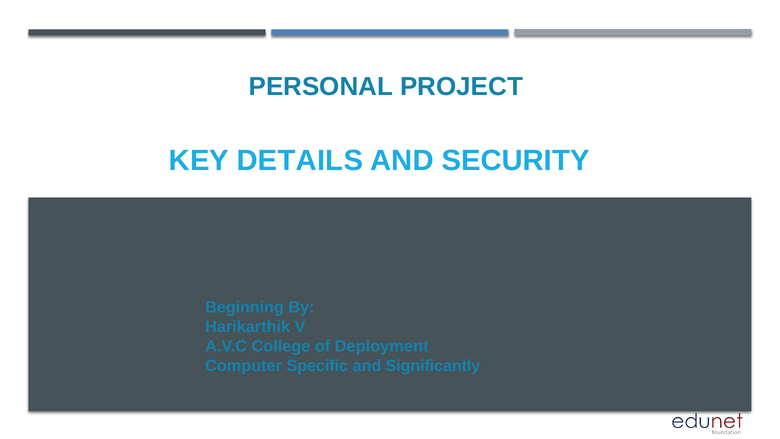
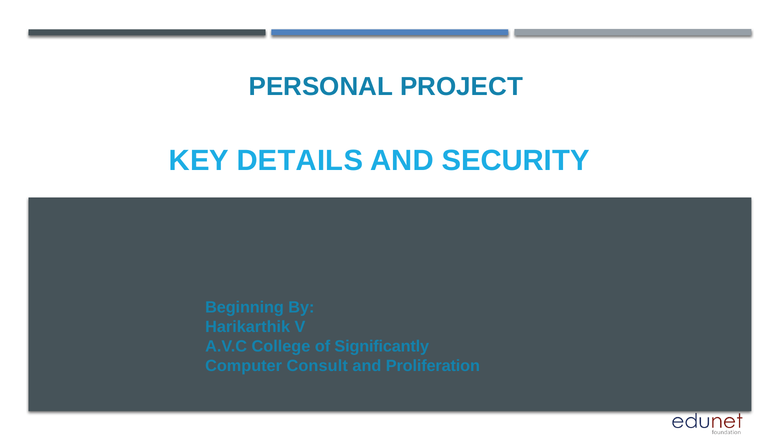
Deployment: Deployment -> Significantly
Specific: Specific -> Consult
Significantly: Significantly -> Proliferation
